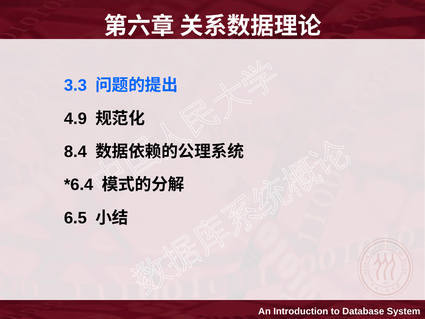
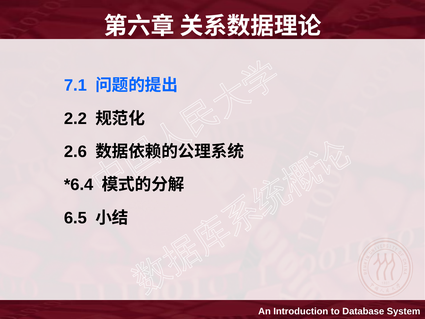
3.3: 3.3 -> 7.1
4.9: 4.9 -> 2.2
8.4: 8.4 -> 2.6
